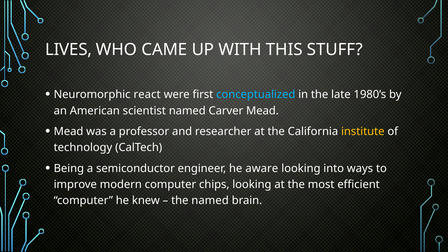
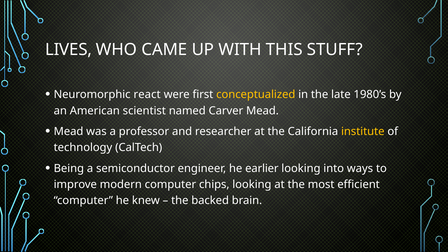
conceptualized colour: light blue -> yellow
aware: aware -> earlier
the named: named -> backed
